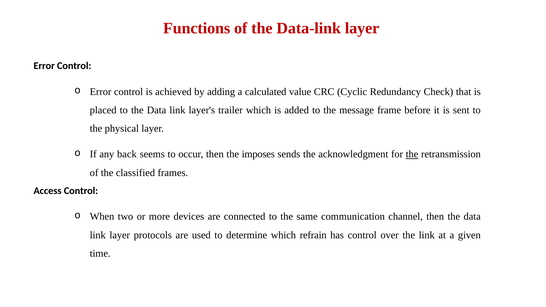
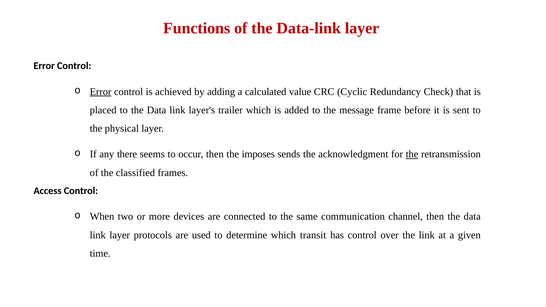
Error at (101, 92) underline: none -> present
back: back -> there
refrain: refrain -> transit
